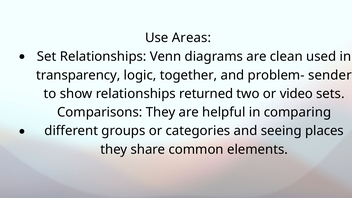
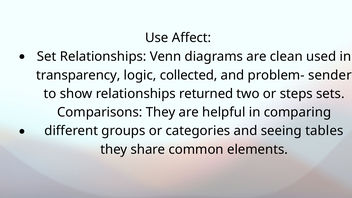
Areas: Areas -> Affect
together: together -> collected
video: video -> steps
places: places -> tables
